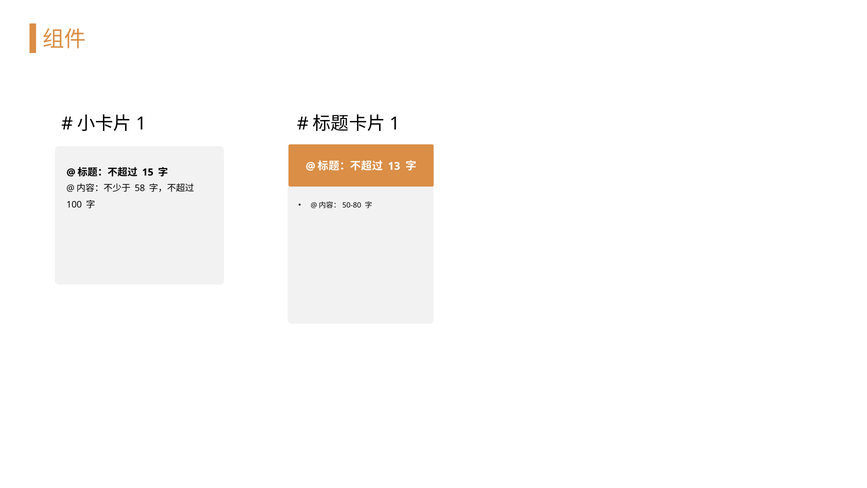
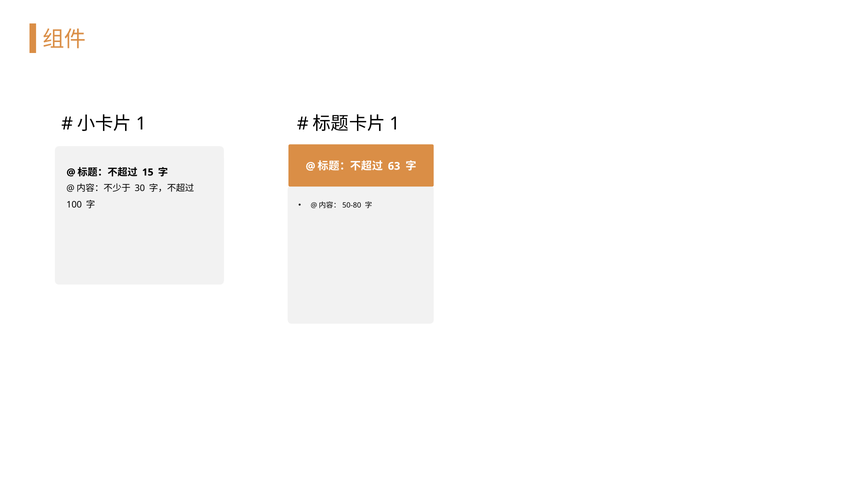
13: 13 -> 63
58: 58 -> 30
